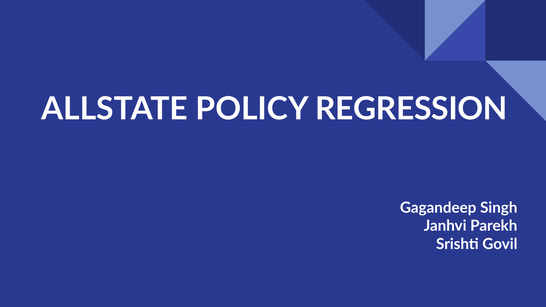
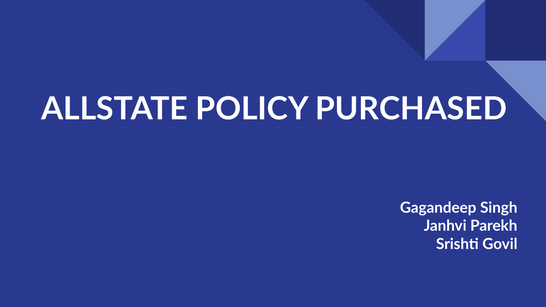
REGRESSION: REGRESSION -> PURCHASED
